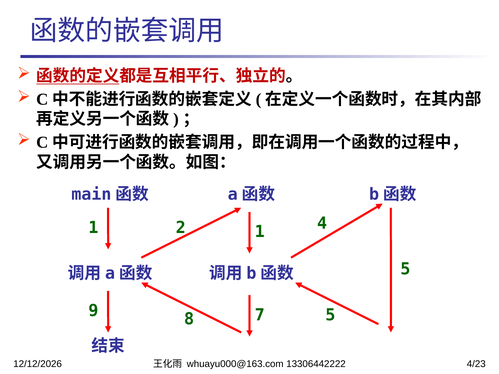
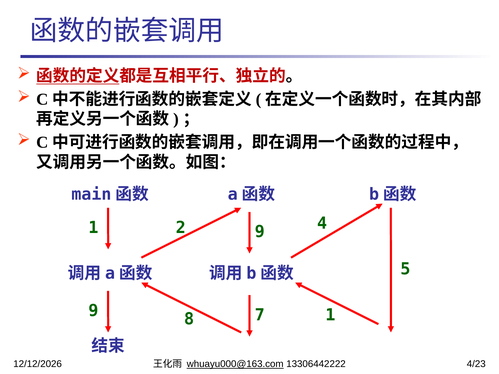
2 1: 1 -> 9
7 5: 5 -> 1
whuayu000@163.com underline: none -> present
